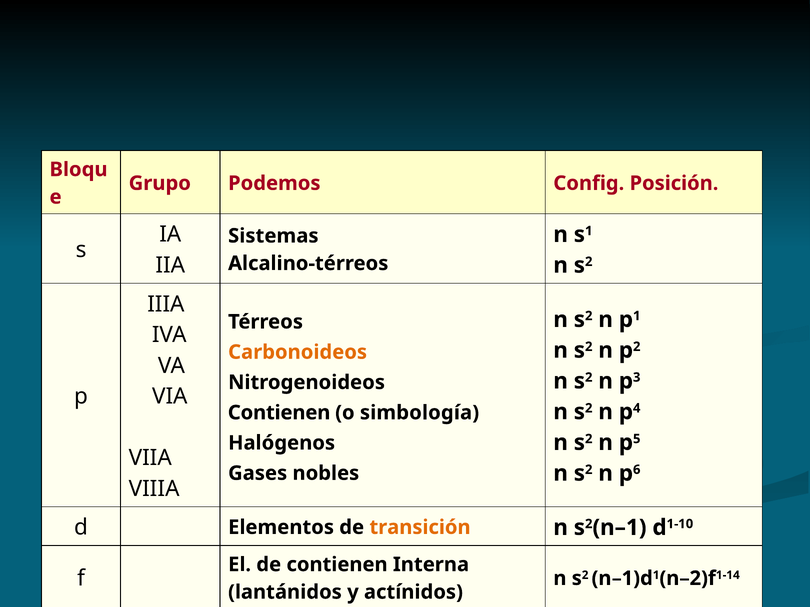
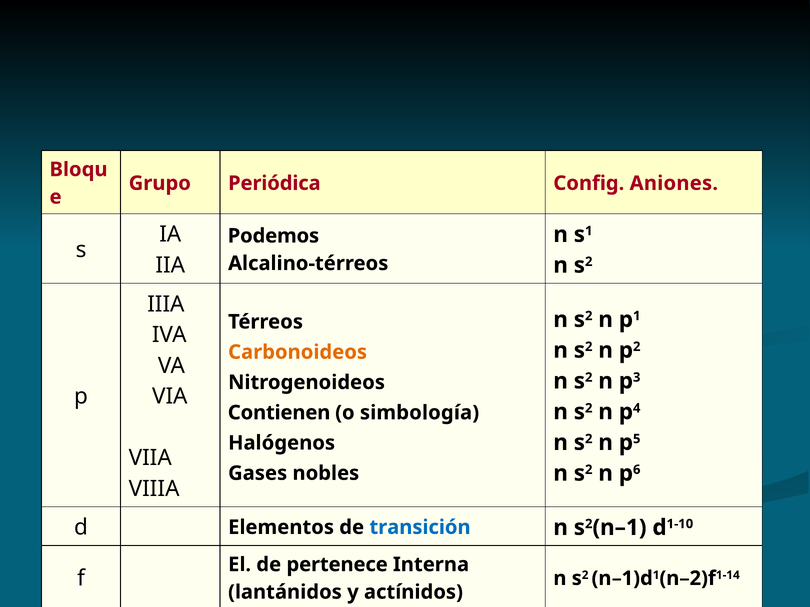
Podemos: Podemos -> Periódica
Posición: Posición -> Aniones
Sistemas: Sistemas -> Podemos
transición colour: orange -> blue
de contienen: contienen -> pertenece
